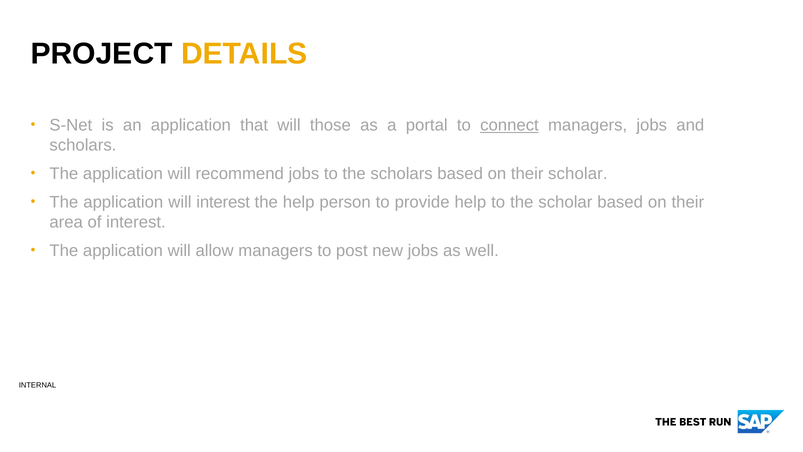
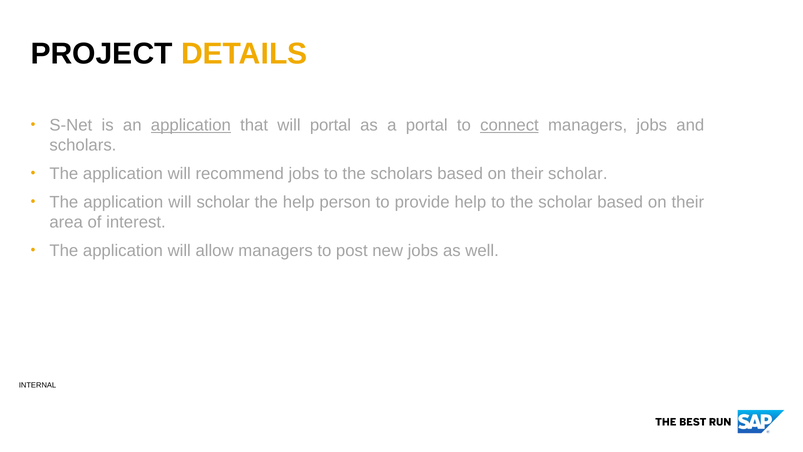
application at (191, 125) underline: none -> present
will those: those -> portal
will interest: interest -> scholar
